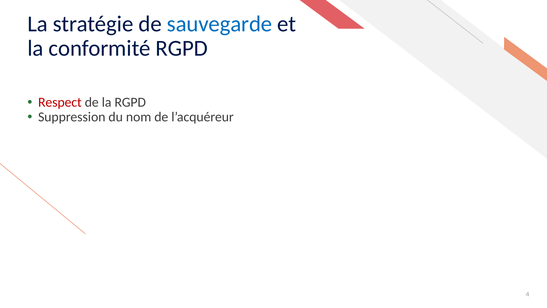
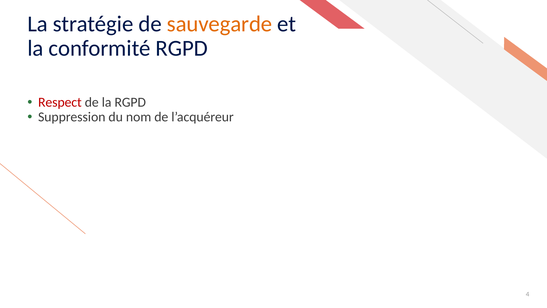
sauvegarde colour: blue -> orange
